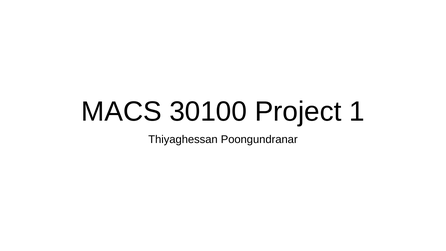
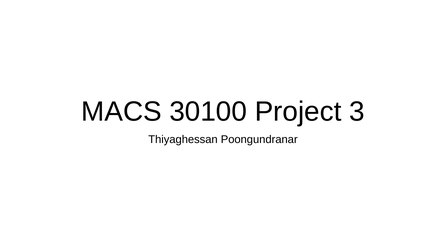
1: 1 -> 3
